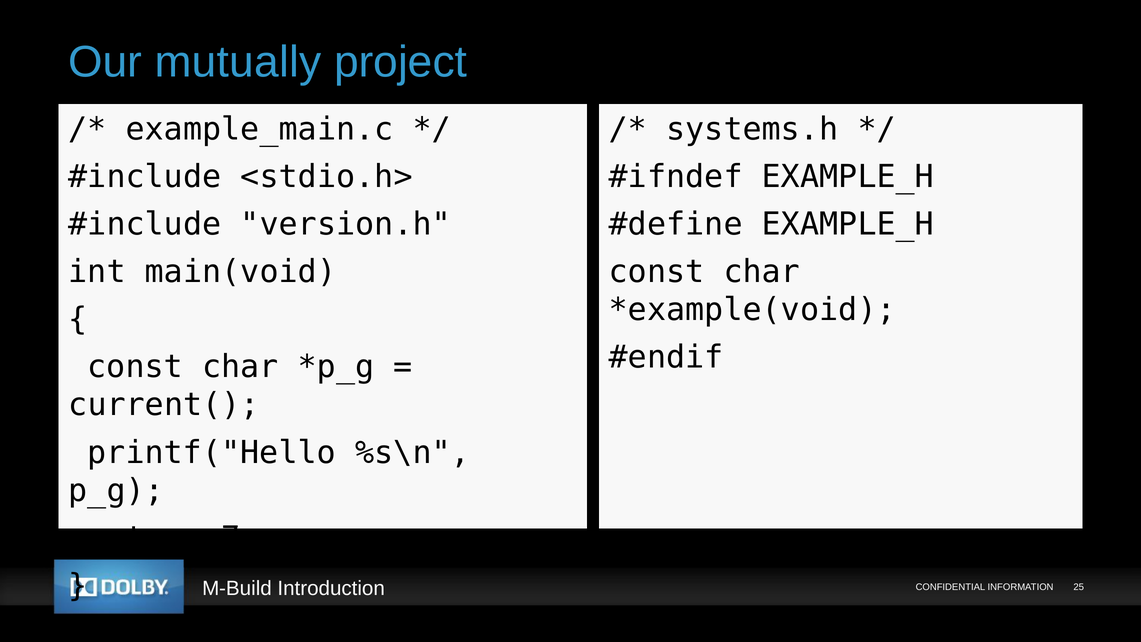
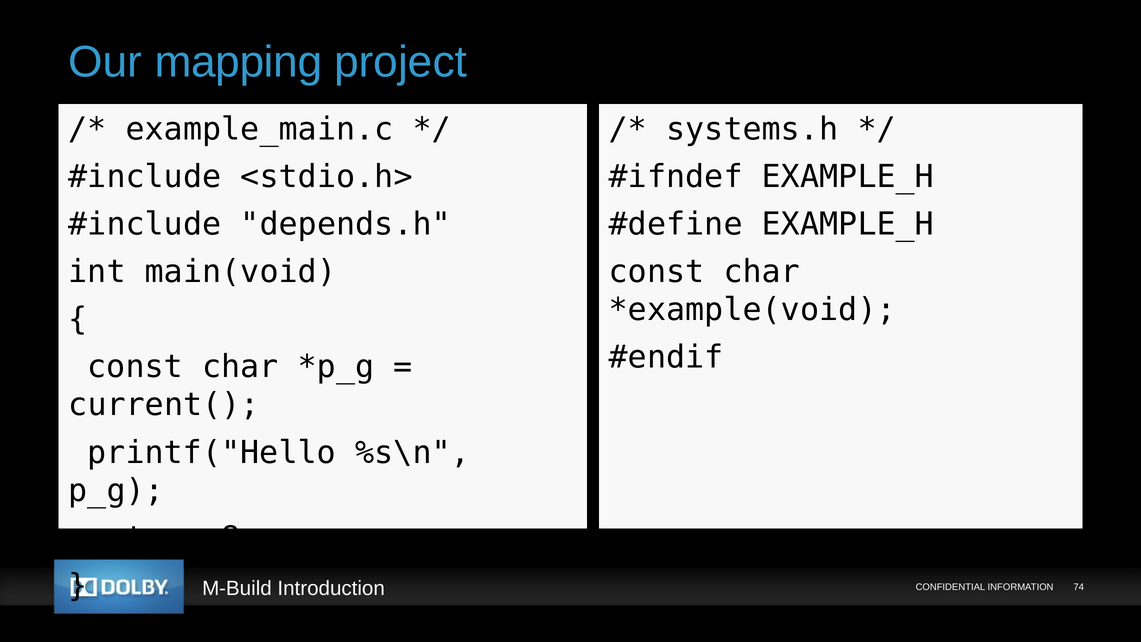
mutually: mutually -> mapping
version.h: version.h -> depends.h
7: 7 -> 8
25: 25 -> 74
